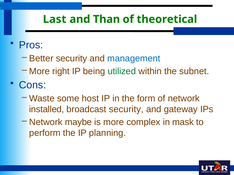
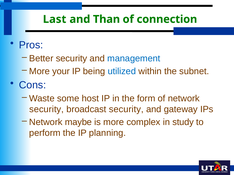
theoretical: theoretical -> connection
right: right -> your
utilized colour: green -> blue
installed at (47, 110): installed -> security
mask: mask -> study
